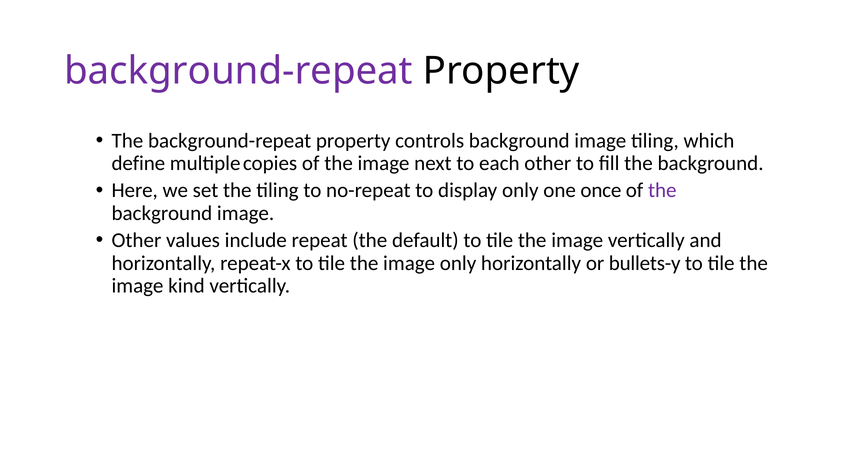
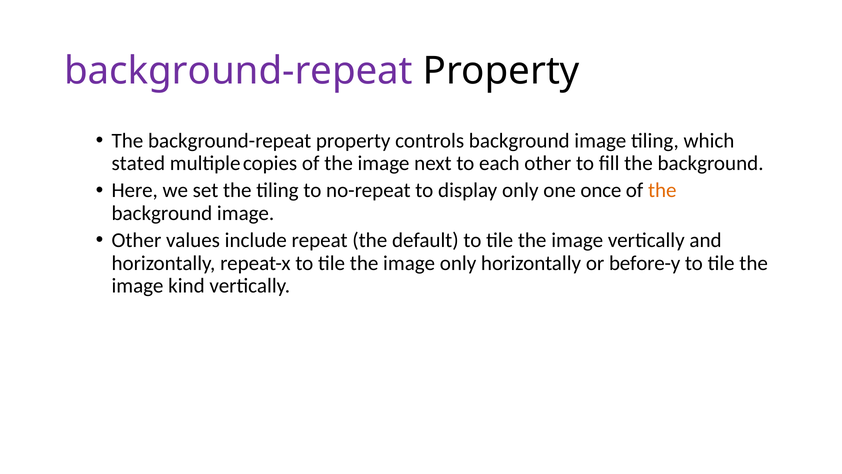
define: define -> stated
the at (662, 190) colour: purple -> orange
bullets-y: bullets-y -> before-y
